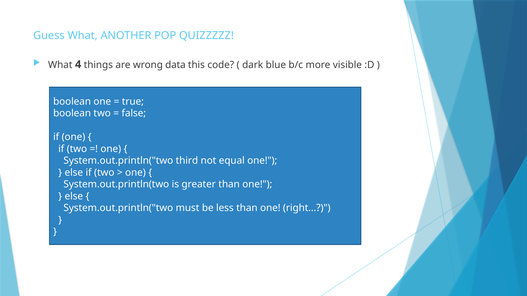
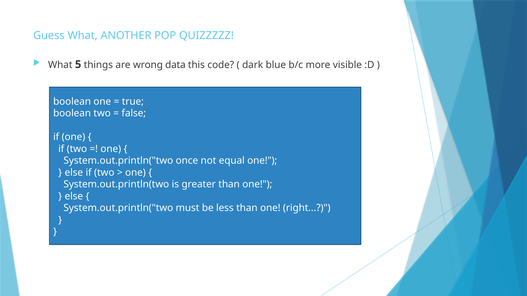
4: 4 -> 5
third: third -> once
